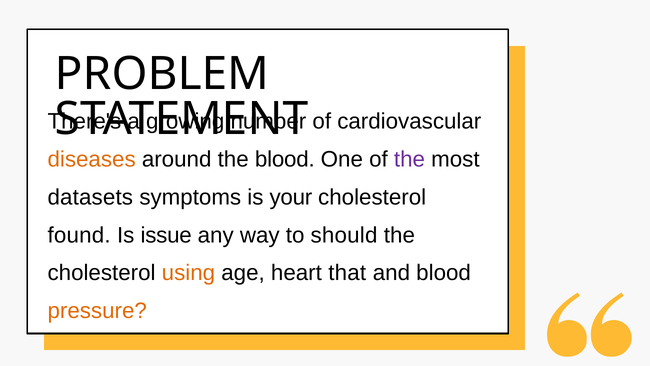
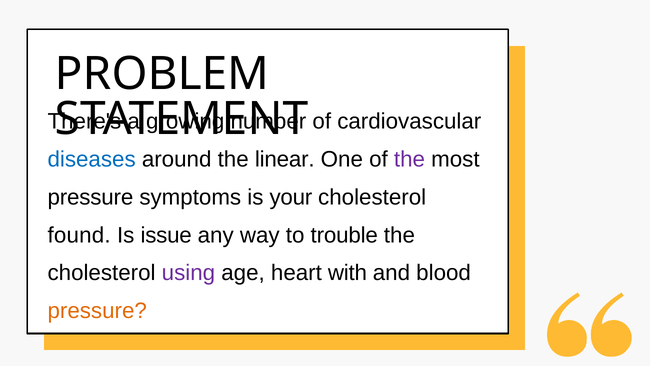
diseases colour: orange -> blue
the blood: blood -> linear
datasets at (90, 197): datasets -> pressure
should: should -> trouble
using colour: orange -> purple
that: that -> with
